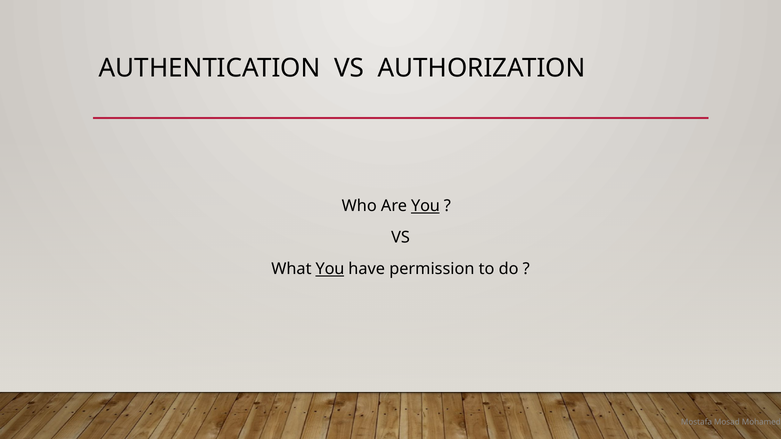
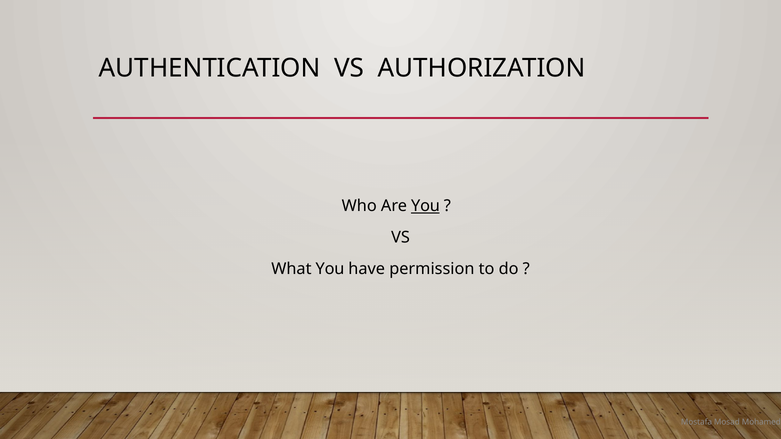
You at (330, 269) underline: present -> none
